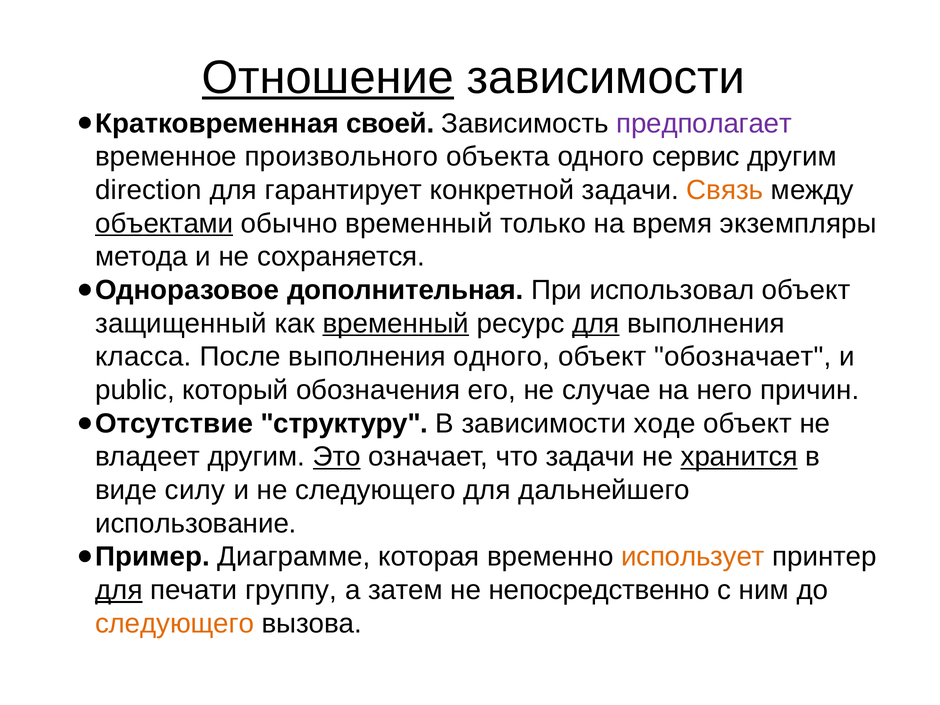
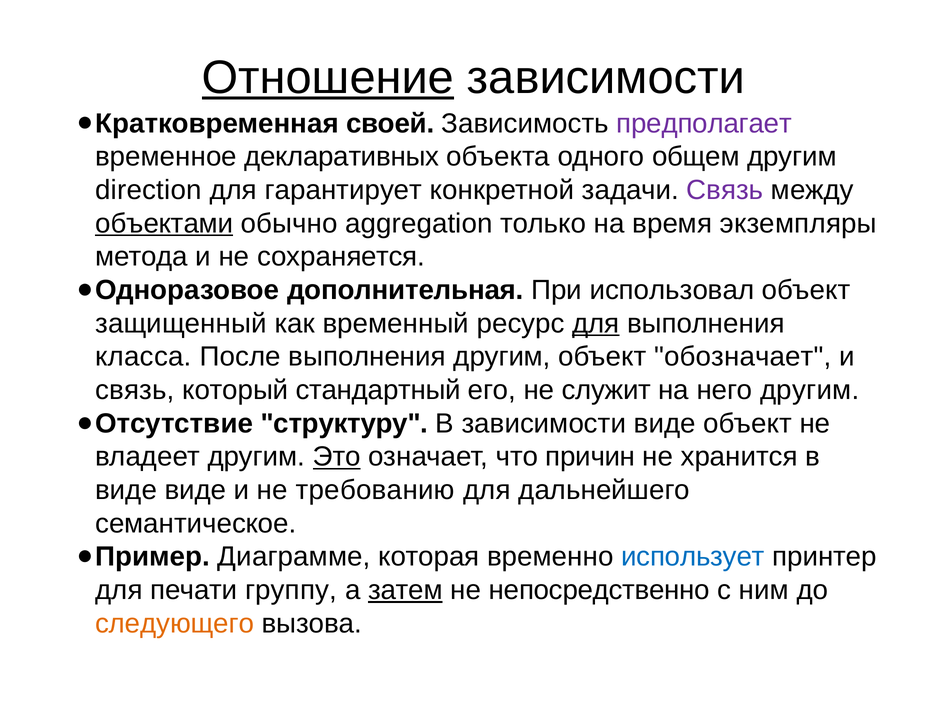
произвольного: произвольного -> декларативных
сервис: сервис -> общем
Связь at (725, 190) colour: orange -> purple
обычно временный: временный -> aggregation
временный at (396, 323) underline: present -> none
выполнения одного: одного -> другим
public at (135, 390): public -> связь
обозначения: обозначения -> стандартный
случае: случае -> служит
него причин: причин -> другим
зависимости ходе: ходе -> виде
что задачи: задачи -> причин
хранится underline: present -> none
виде силу: силу -> виде
не следующего: следующего -> требованию
использование: использование -> семантическое
использует colour: orange -> blue
для at (119, 590) underline: present -> none
затем underline: none -> present
